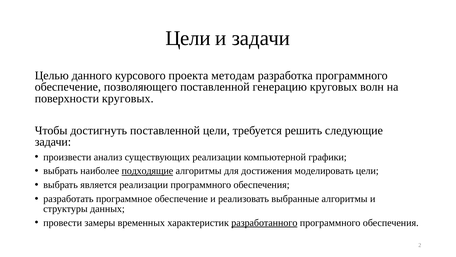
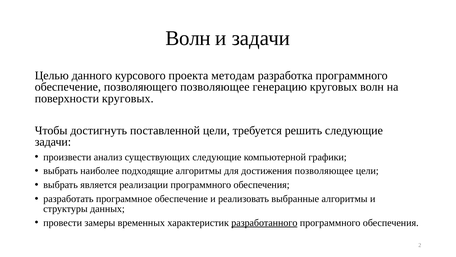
Цели at (188, 38): Цели -> Волн
позволяющего поставленной: поставленной -> позволяющее
существующих реализации: реализации -> следующие
подходящие underline: present -> none
достижения моделировать: моделировать -> позволяющее
